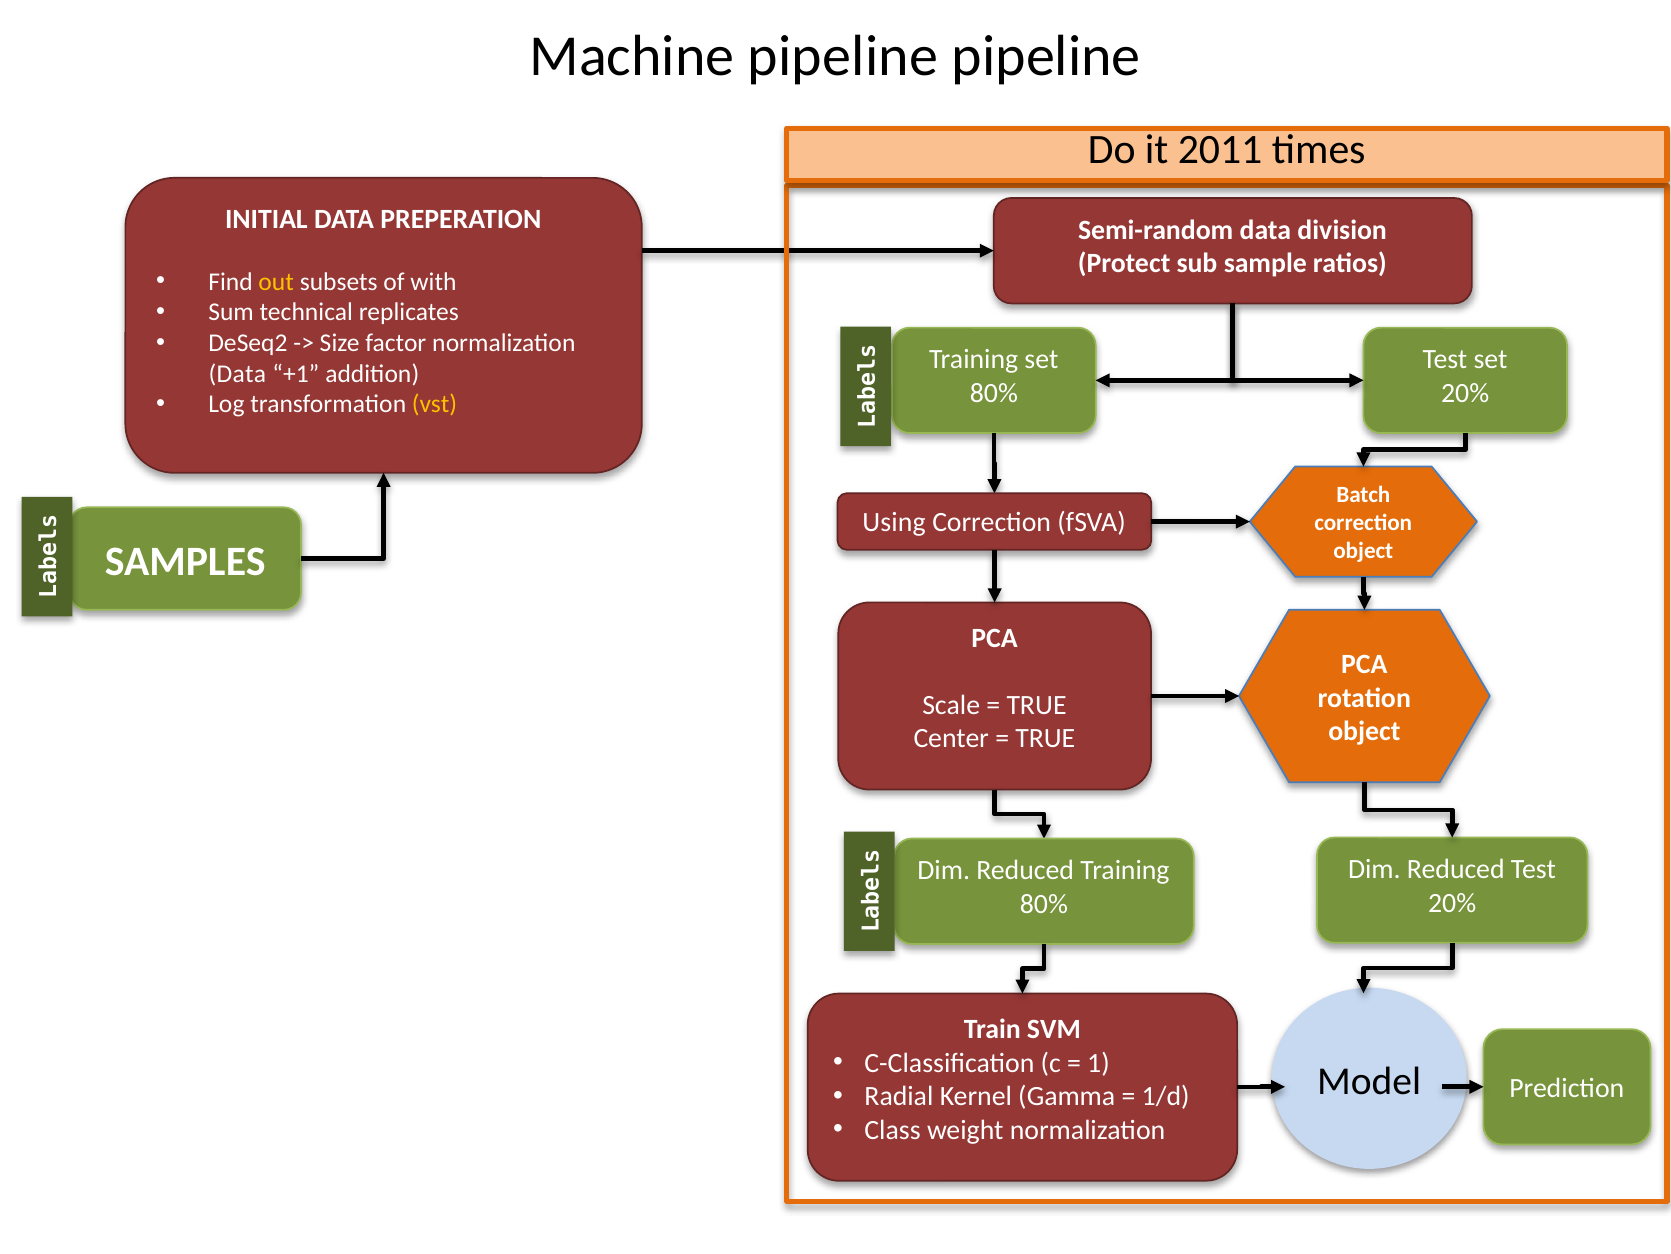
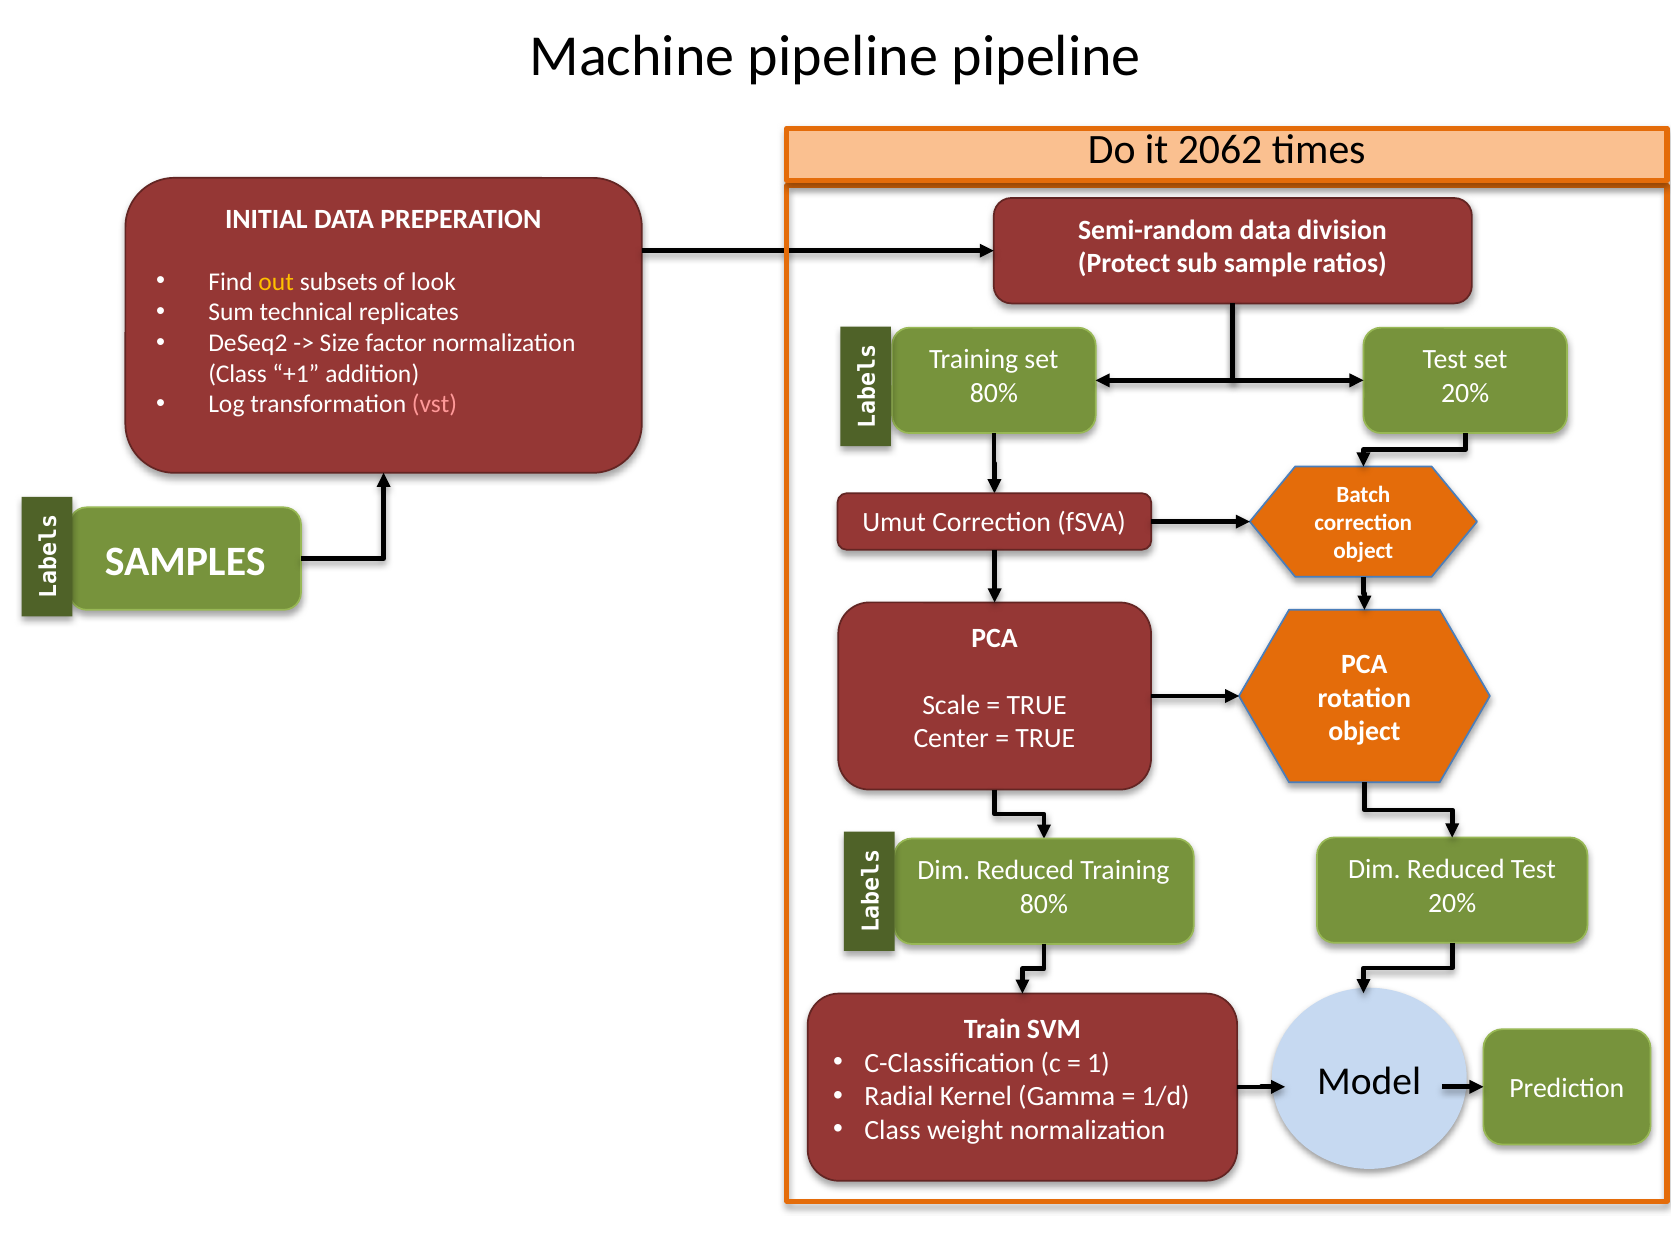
2011: 2011 -> 2062
with: with -> look
Data at (237, 373): Data -> Class
vst colour: yellow -> pink
Using: Using -> Umut
